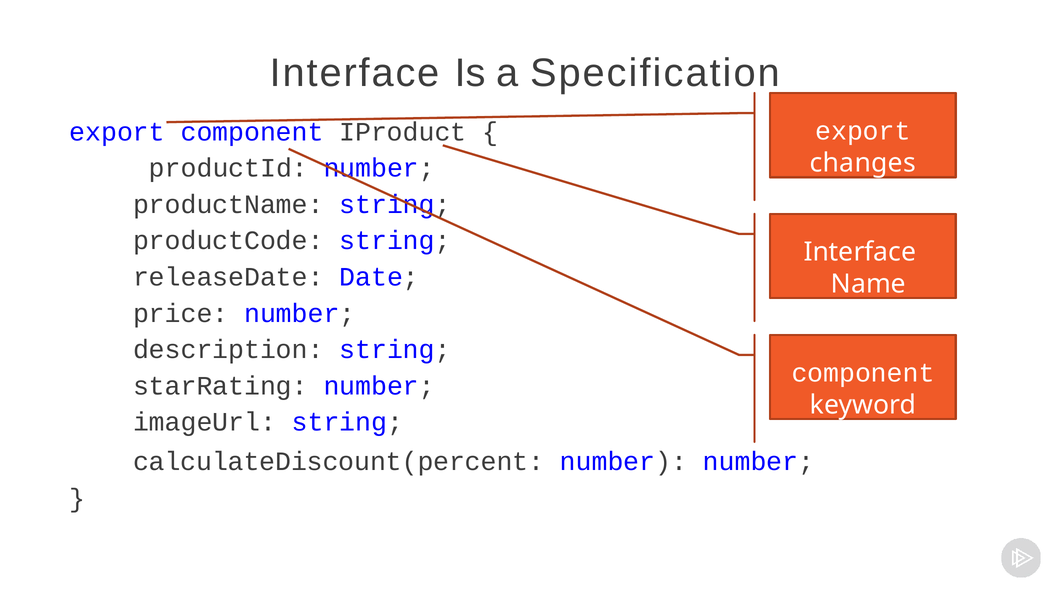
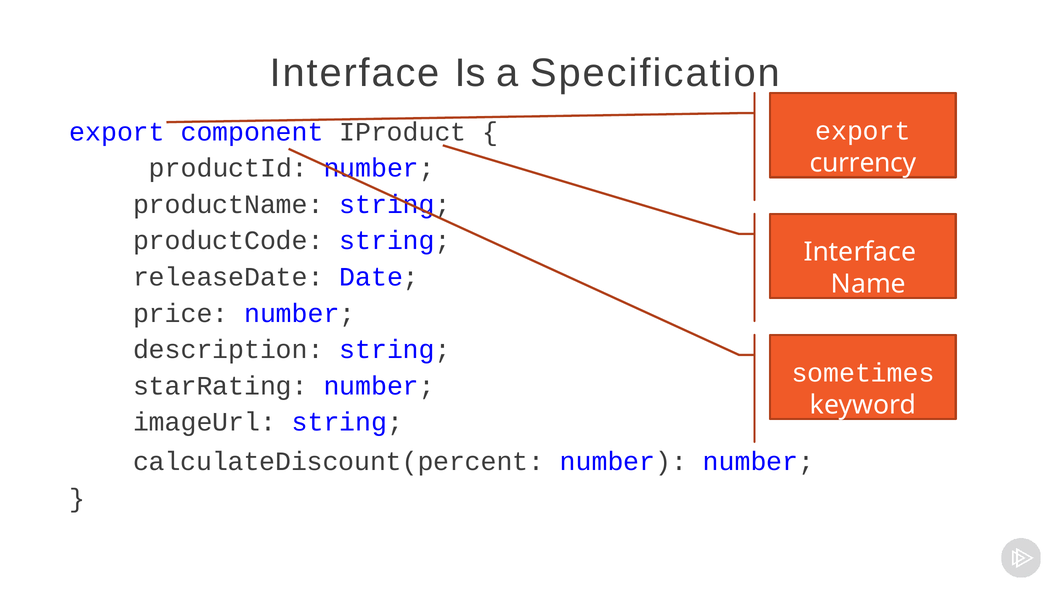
changes: changes -> currency
component at (863, 373): component -> sometimes
